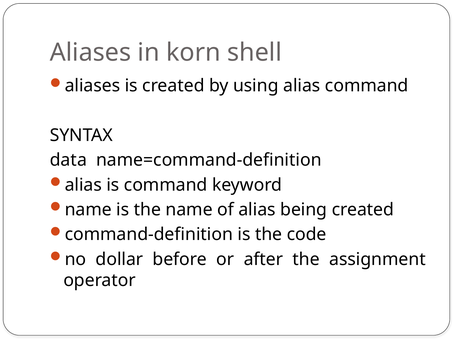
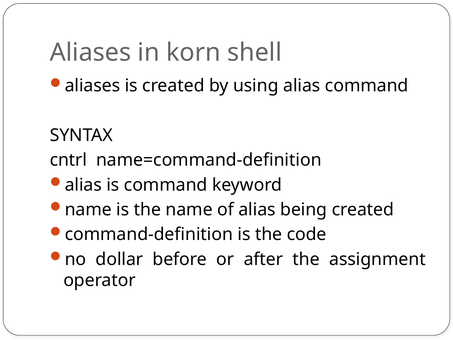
data: data -> cntrl
